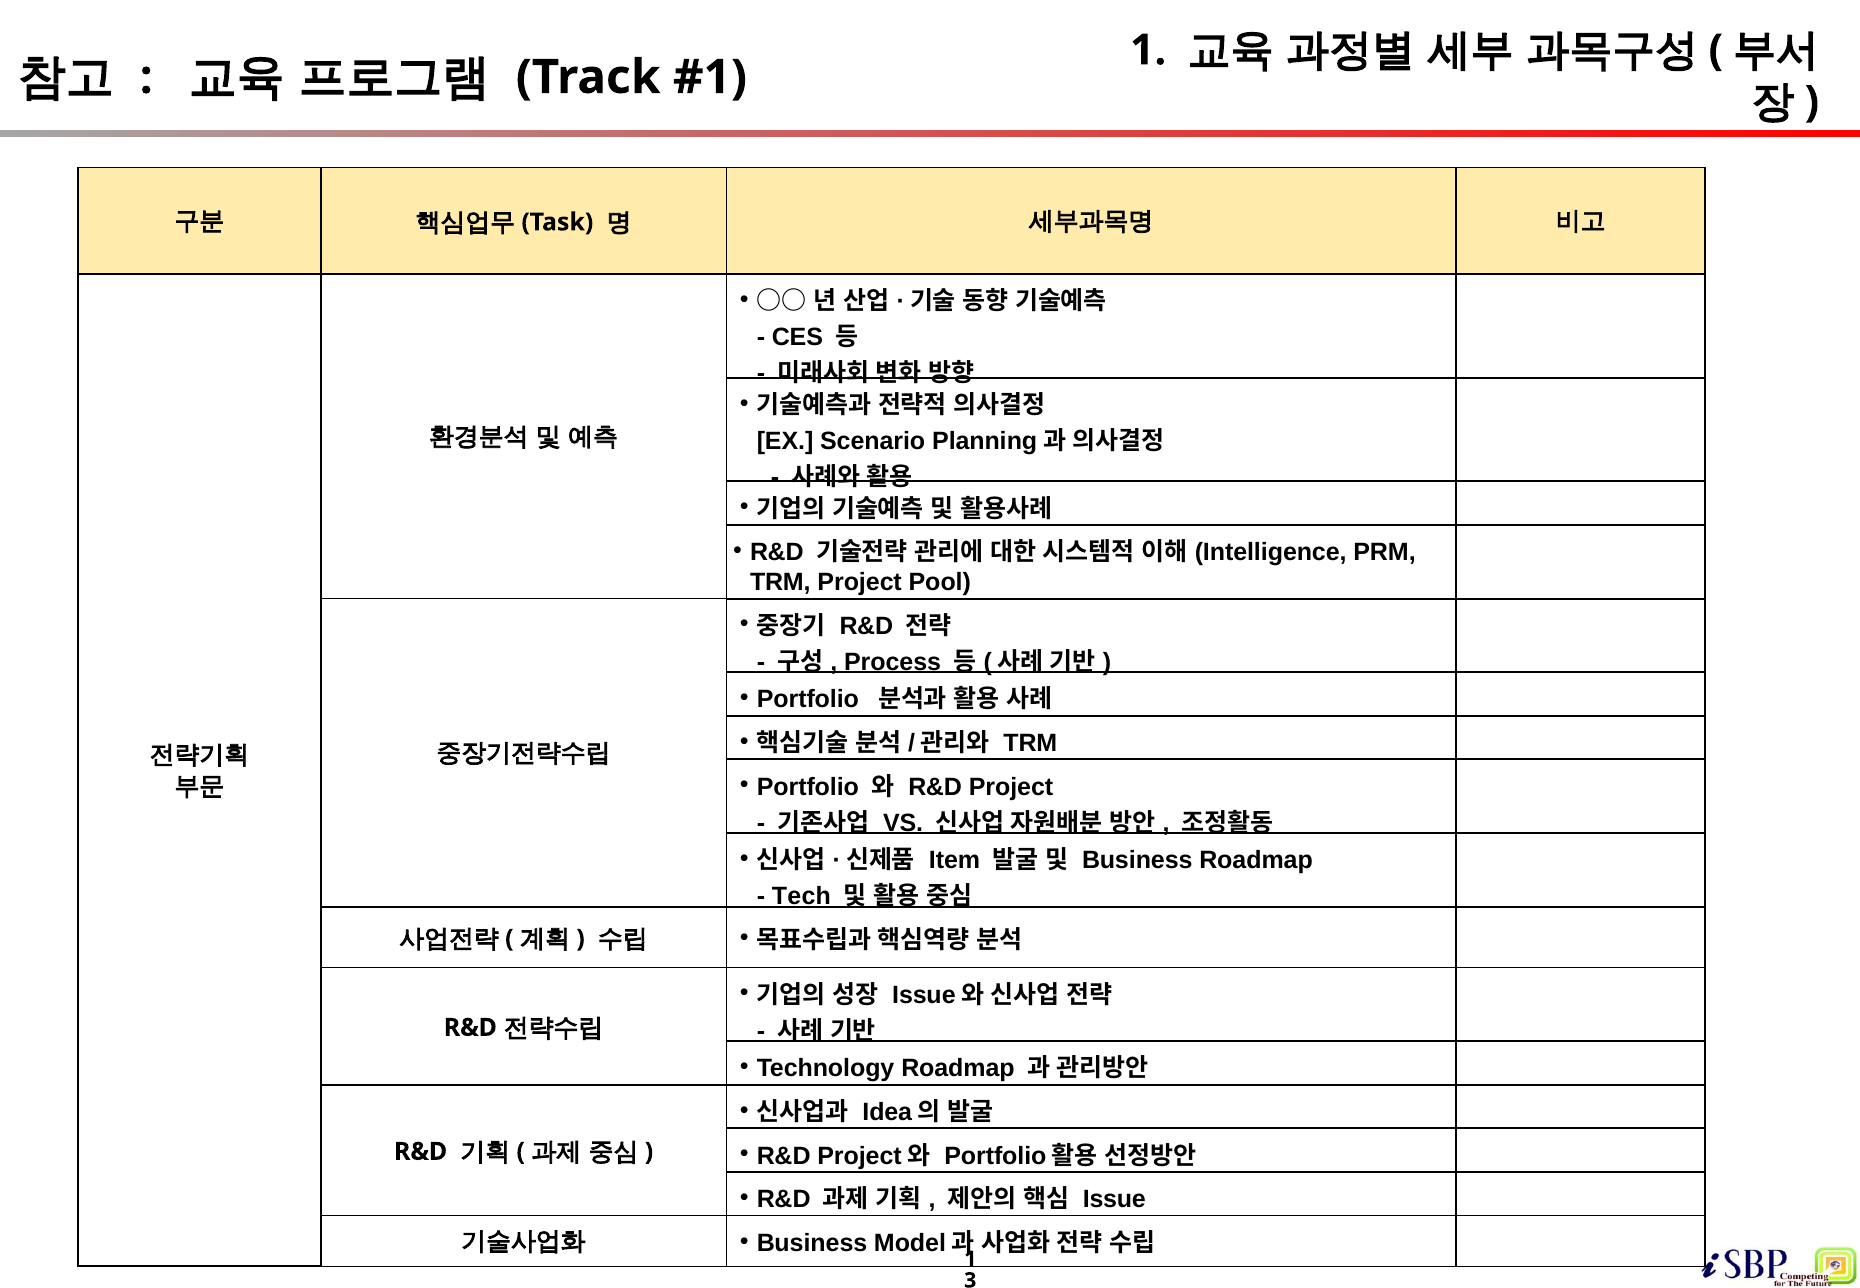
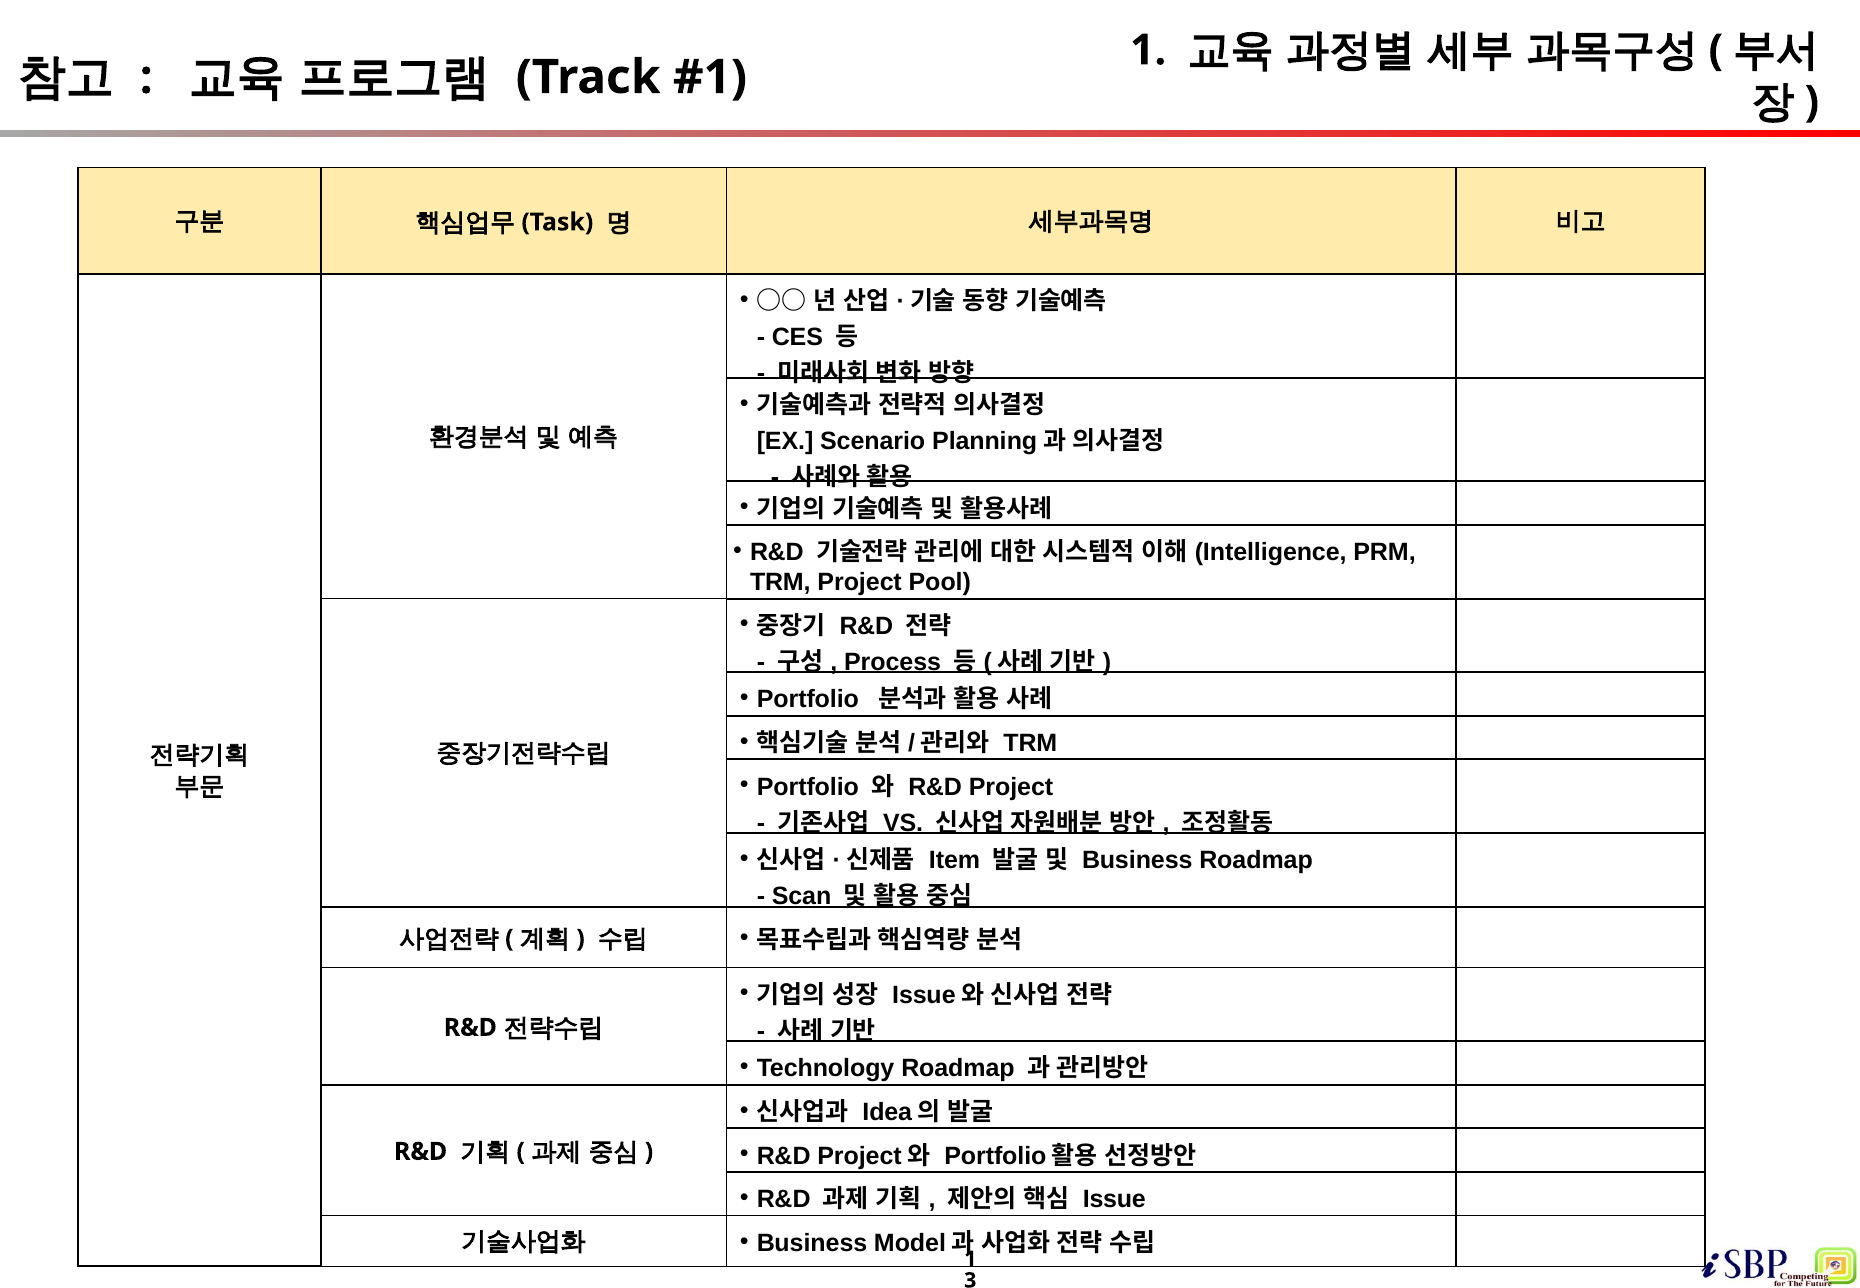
Tech: Tech -> Scan
